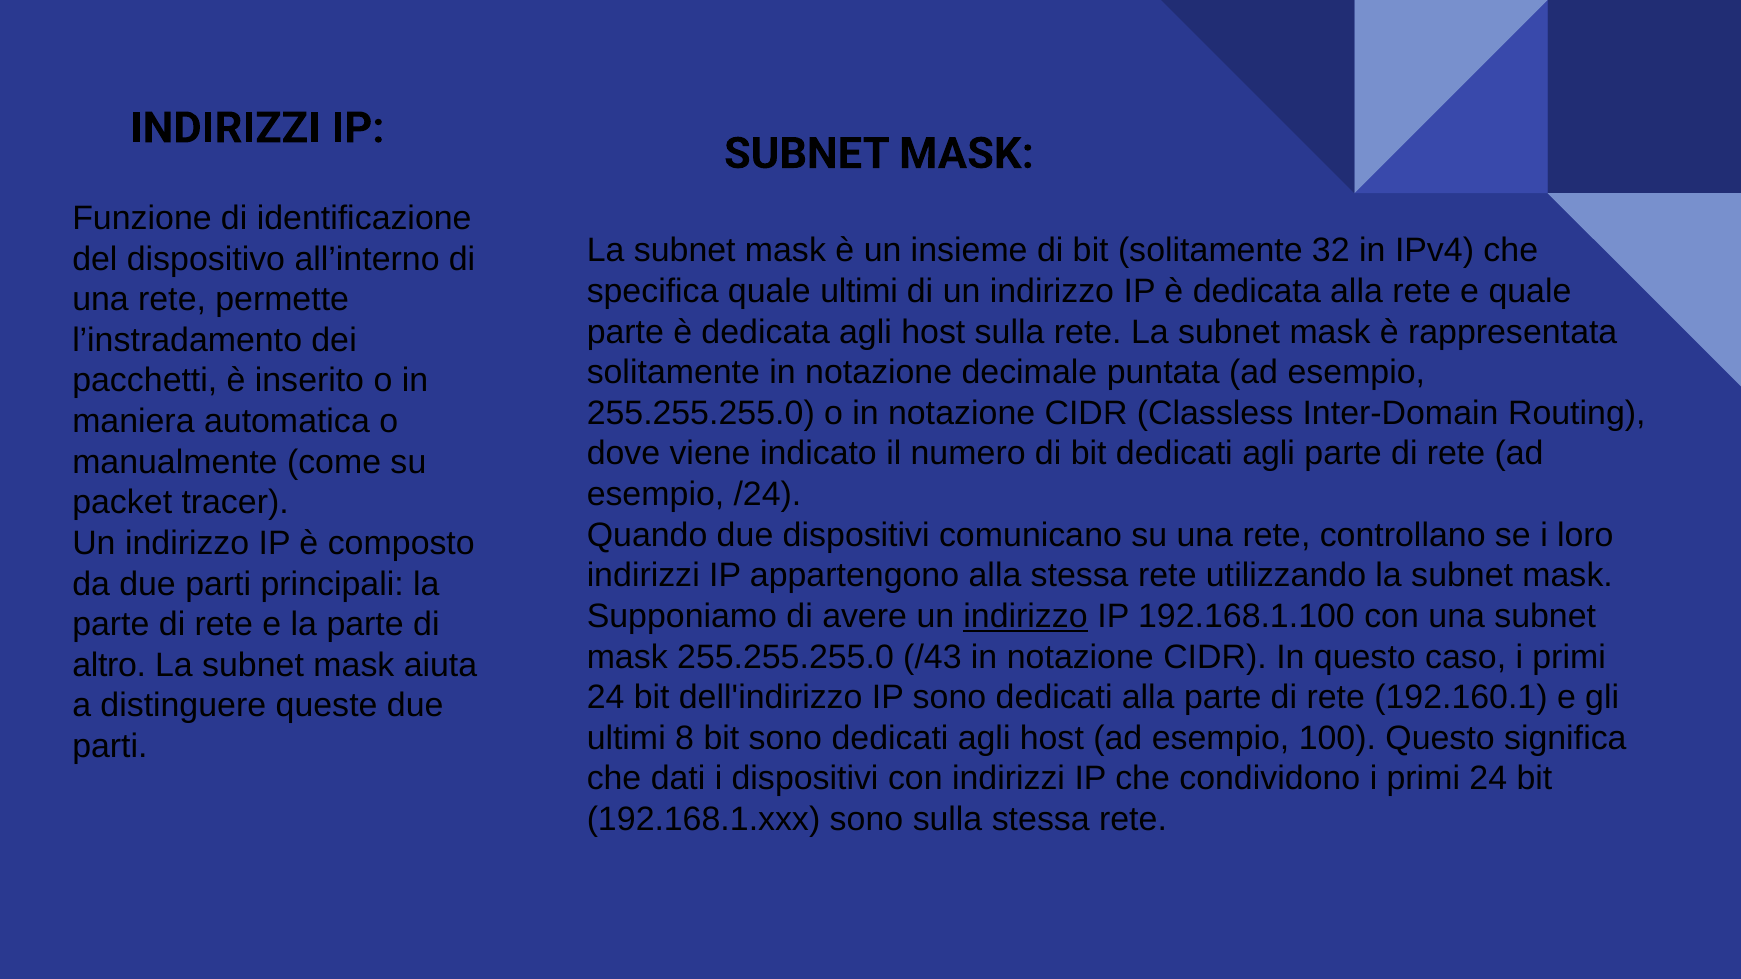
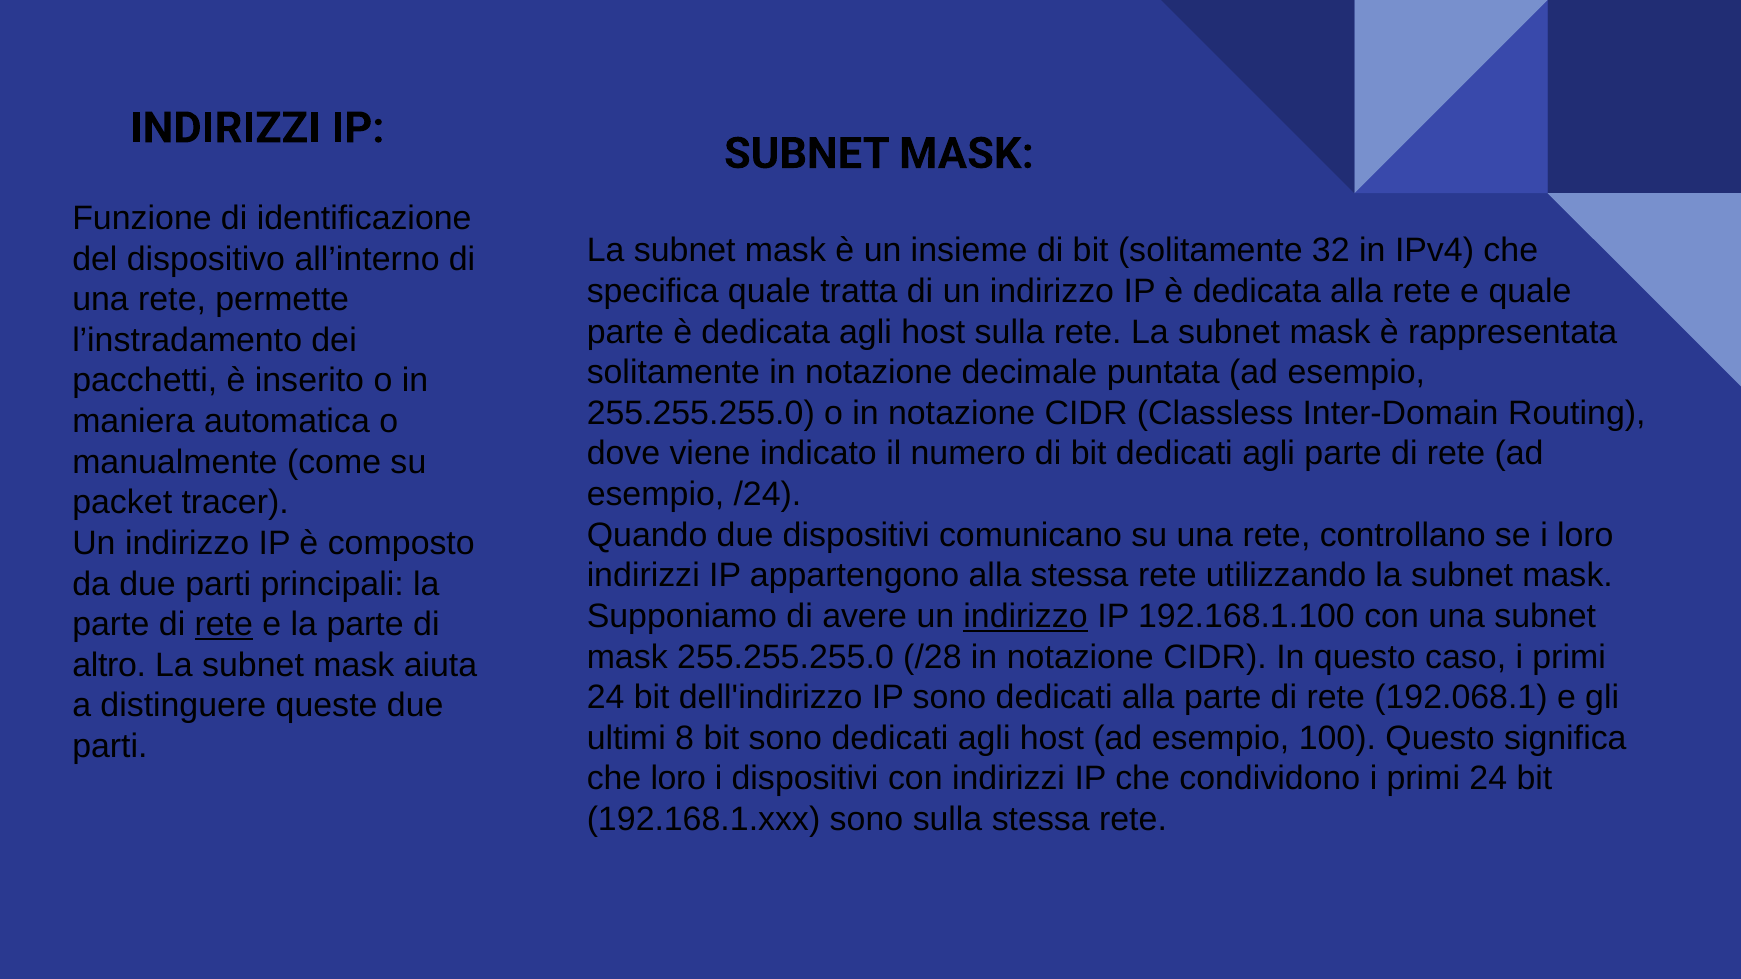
quale ultimi: ultimi -> tratta
rete at (224, 625) underline: none -> present
/43: /43 -> /28
192.160.1: 192.160.1 -> 192.068.1
che dati: dati -> loro
